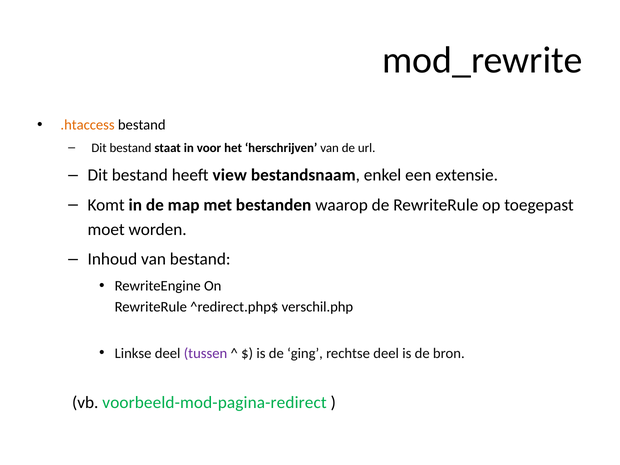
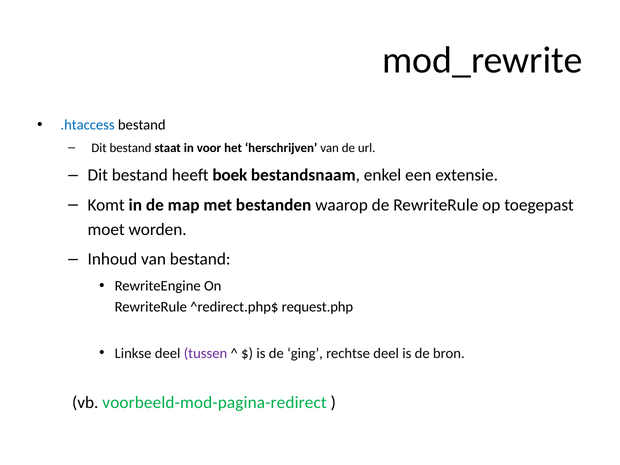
.htaccess colour: orange -> blue
view: view -> boek
verschil.php: verschil.php -> request.php
